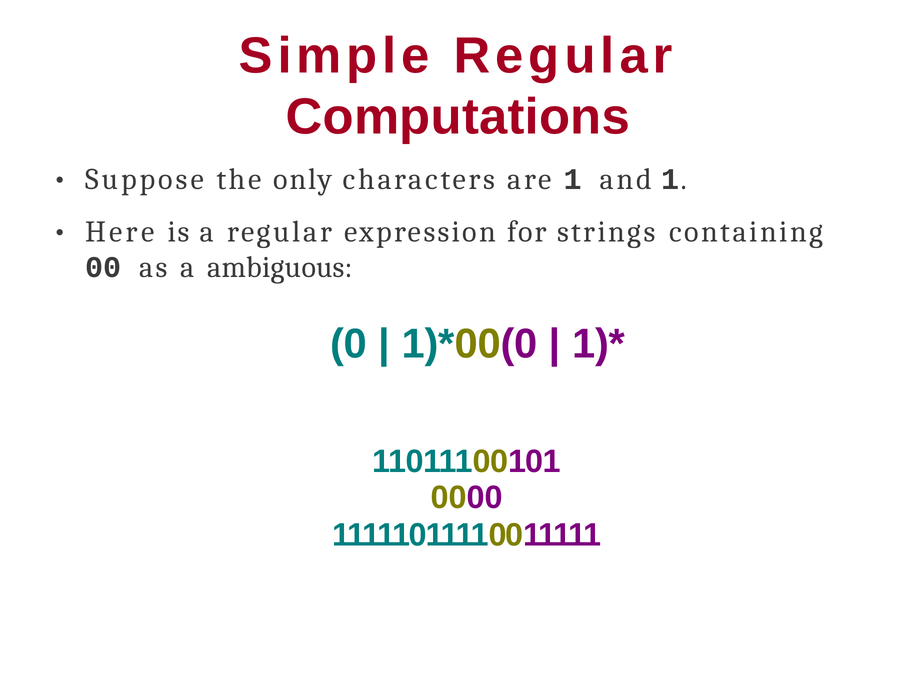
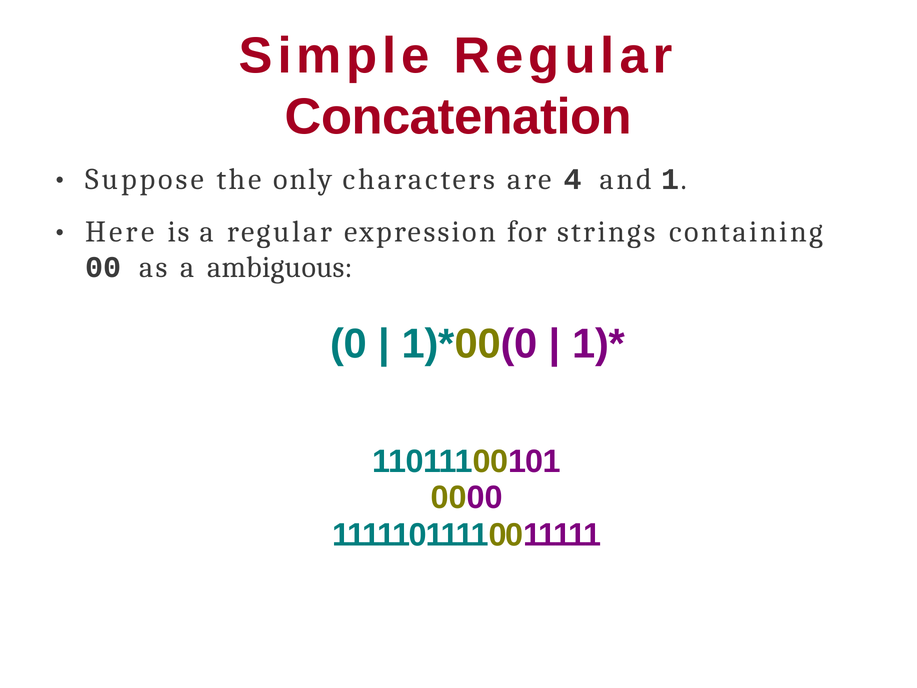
Computations: Computations -> Concatenation
are 1: 1 -> 4
